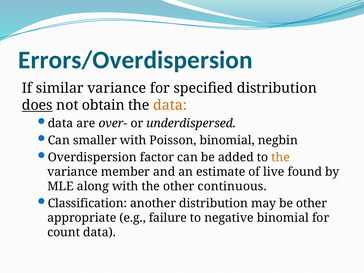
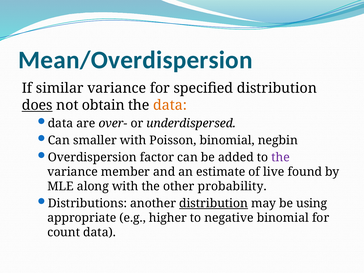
Errors/Overdispersion: Errors/Overdispersion -> Mean/Overdispersion
the at (281, 157) colour: orange -> purple
continuous: continuous -> probability
Classification: Classification -> Distributions
distribution at (214, 203) underline: none -> present
be other: other -> using
failure: failure -> higher
